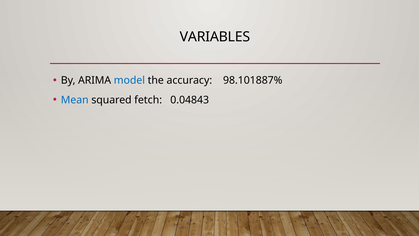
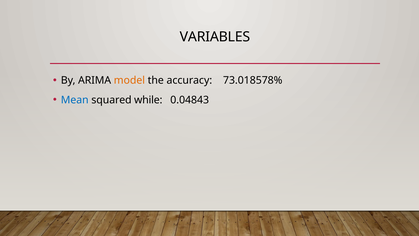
model colour: blue -> orange
98.101887%: 98.101887% -> 73.018578%
fetch: fetch -> while
